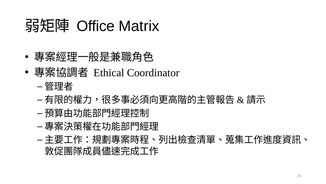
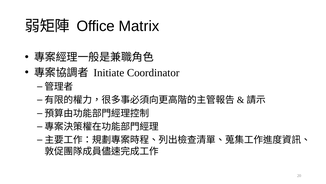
Ethical: Ethical -> Initiate
